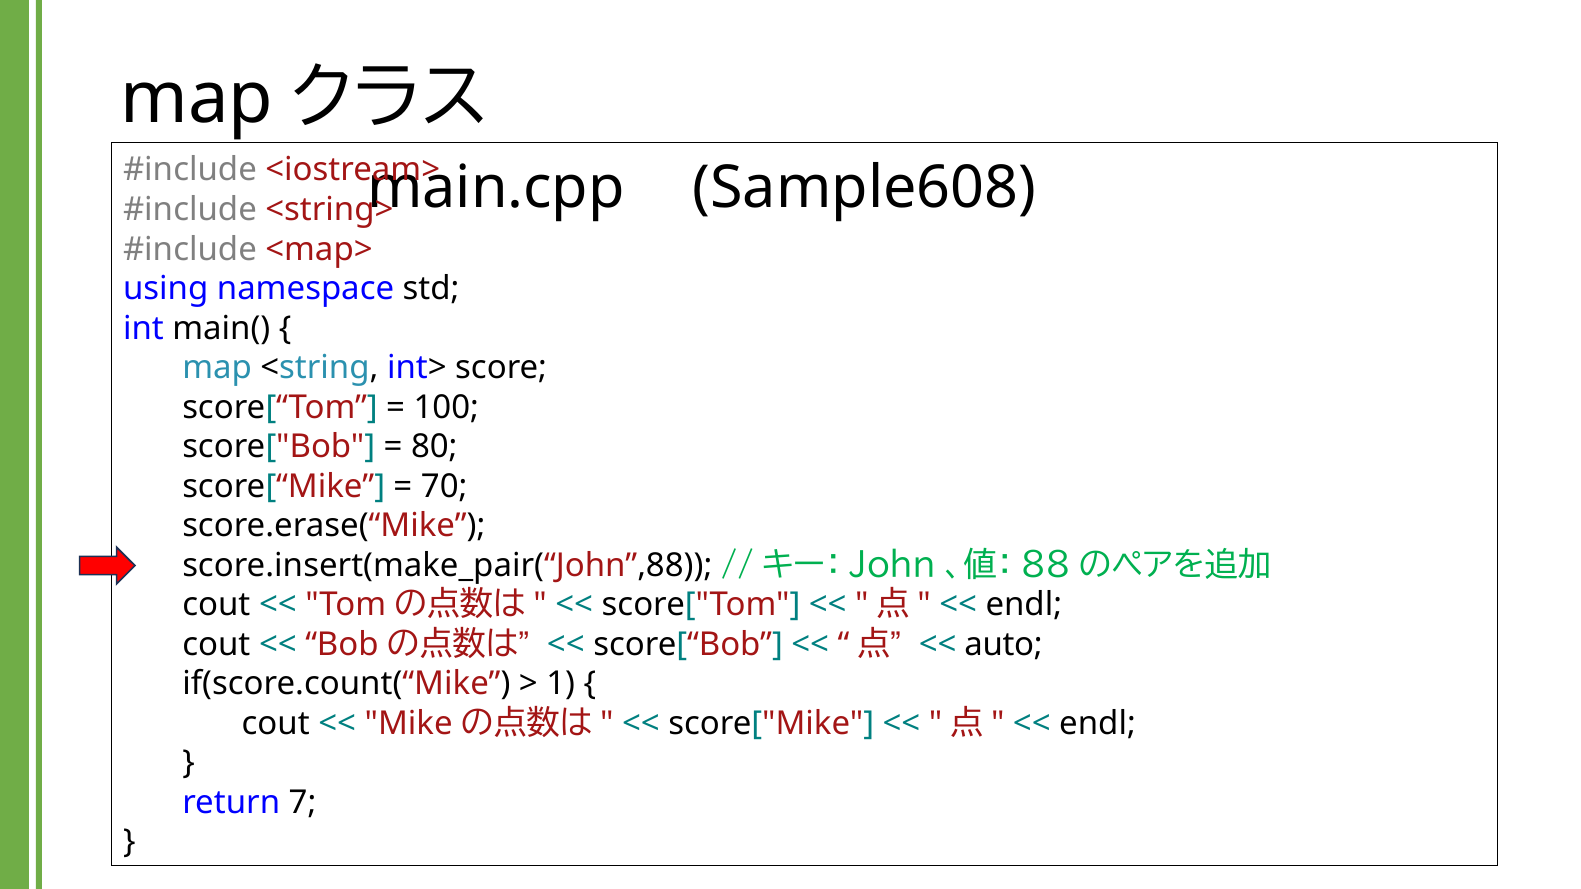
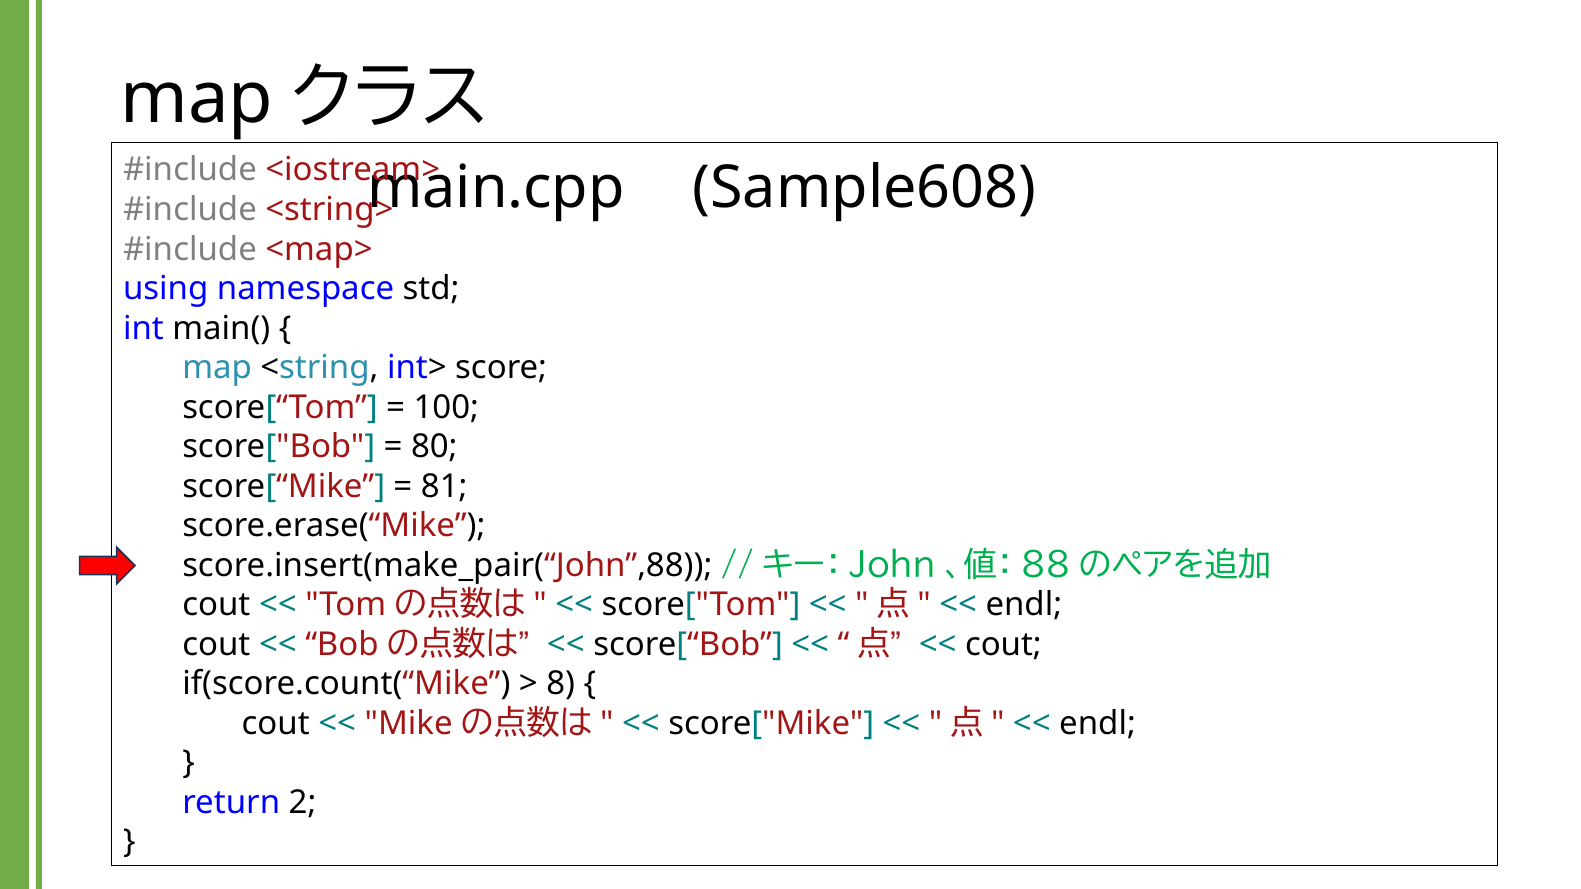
70: 70 -> 81
auto at (1004, 645): auto -> cout
1: 1 -> 8
7: 7 -> 2
